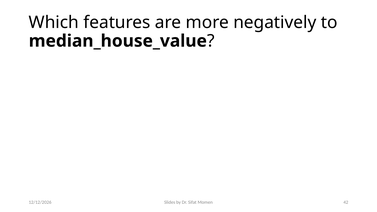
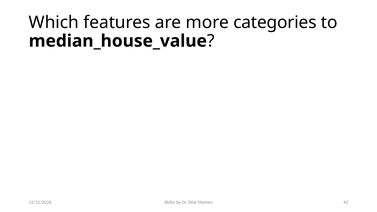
negatively: negatively -> categories
